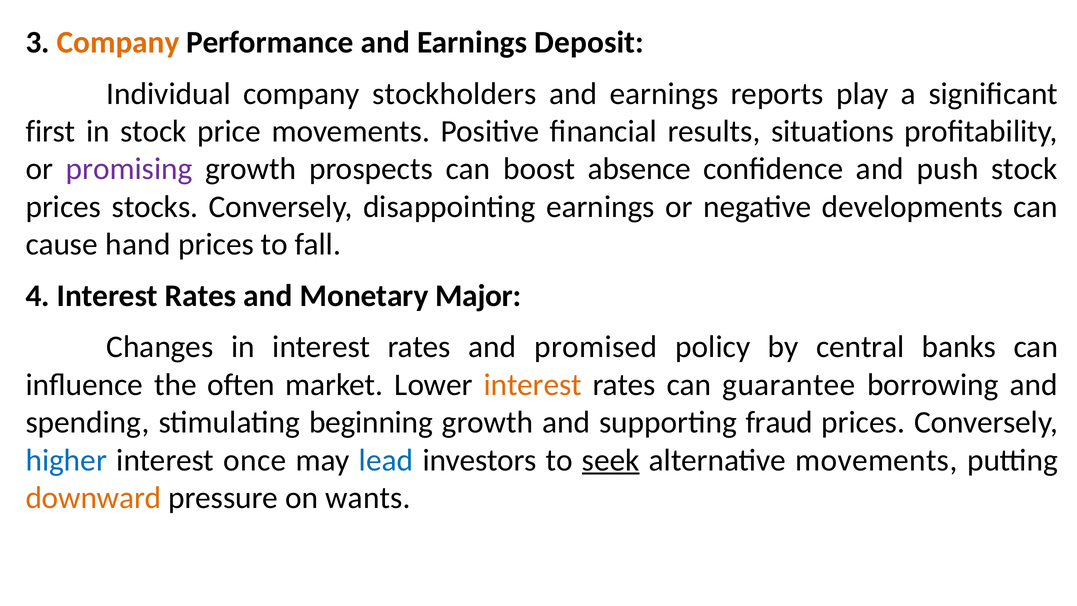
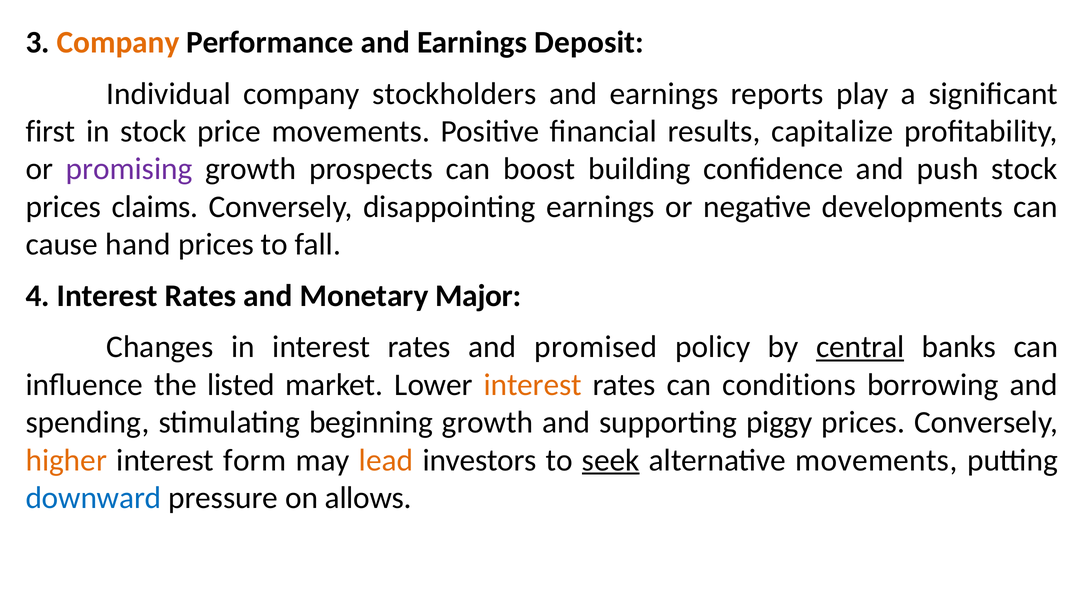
situations: situations -> capitalize
absence: absence -> building
stocks: stocks -> claims
central underline: none -> present
often: often -> listed
guarantee: guarantee -> conditions
fraud: fraud -> piggy
higher colour: blue -> orange
once: once -> form
lead colour: blue -> orange
downward colour: orange -> blue
wants: wants -> allows
